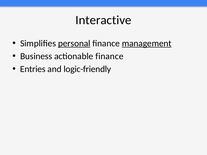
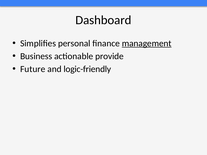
Interactive: Interactive -> Dashboard
personal underline: present -> none
actionable finance: finance -> provide
Entries: Entries -> Future
